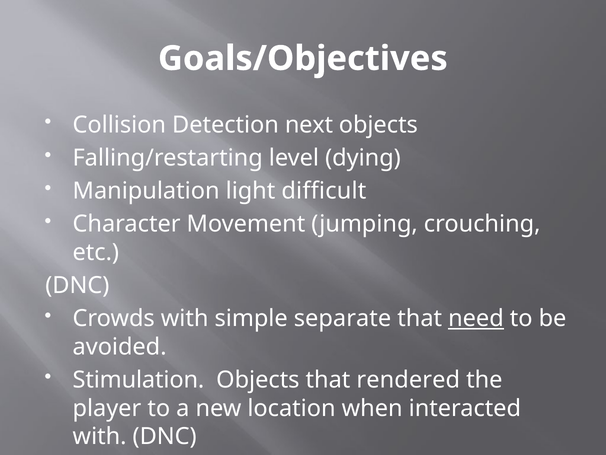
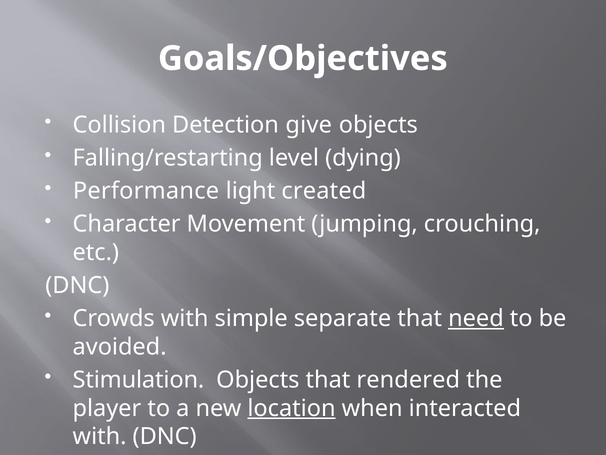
next: next -> give
Manipulation: Manipulation -> Performance
difficult: difficult -> created
location underline: none -> present
